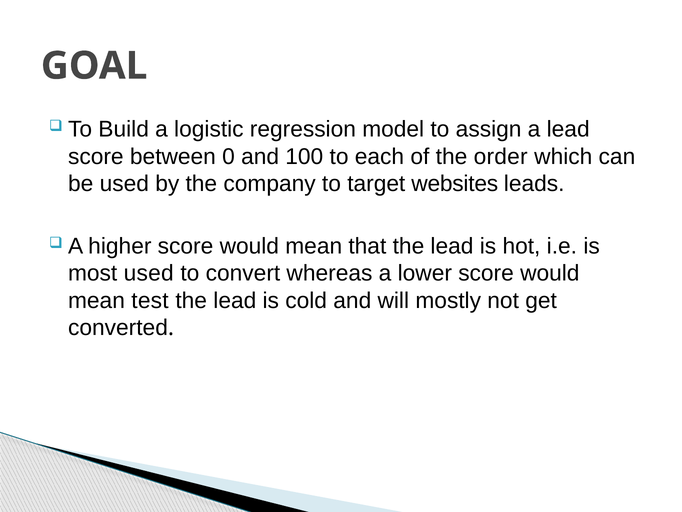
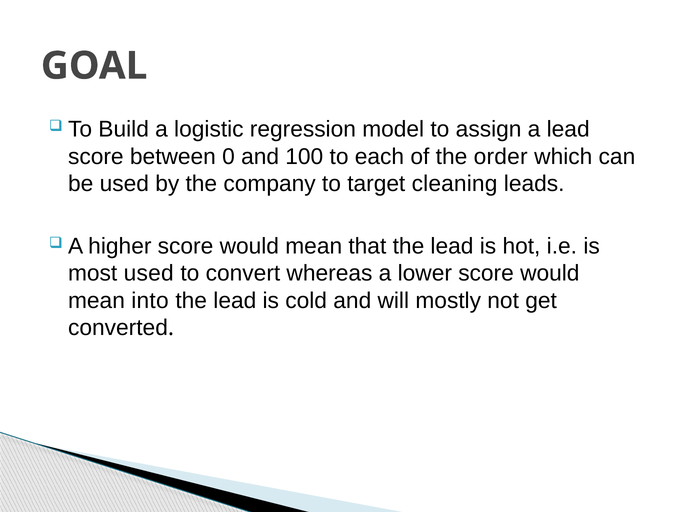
websites: websites -> cleaning
test: test -> into
